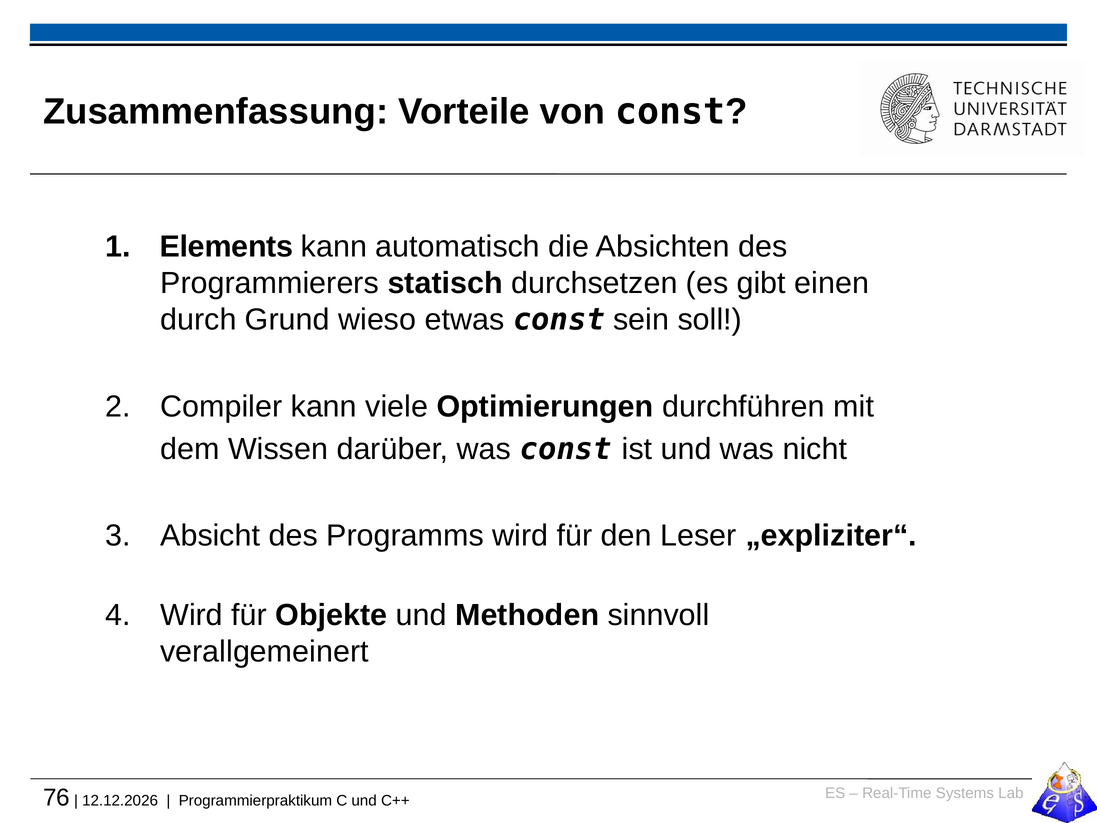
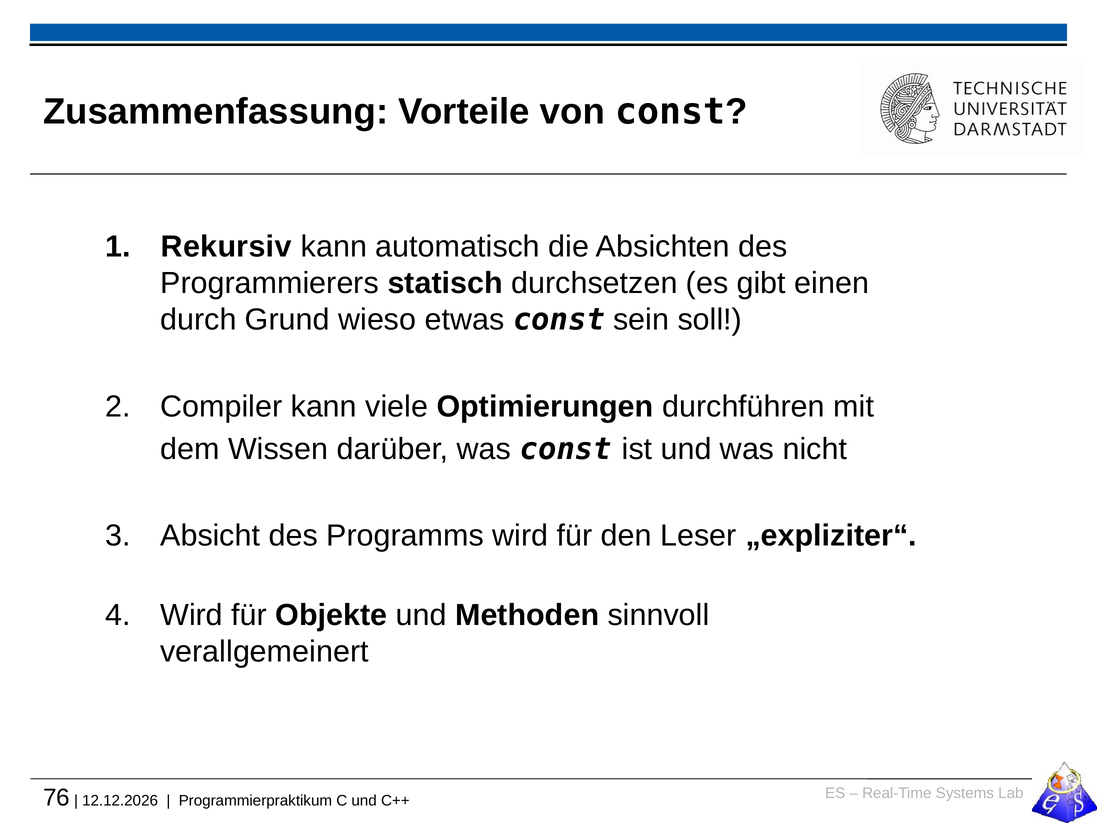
Elements: Elements -> Rekursiv
